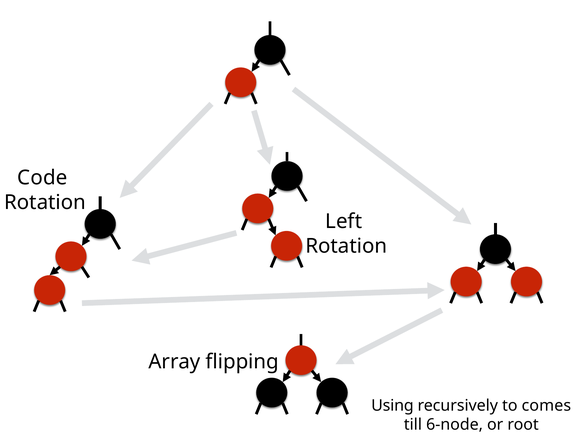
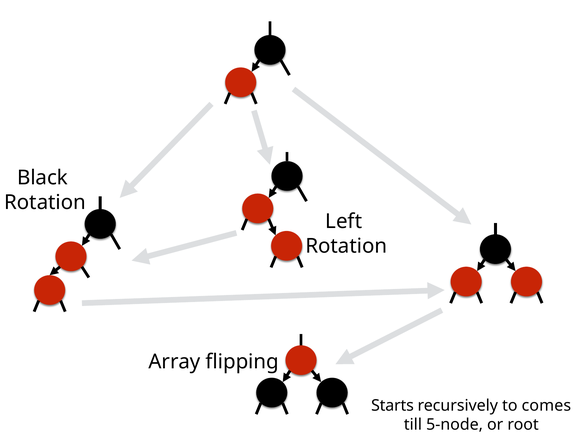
Code: Code -> Black
Using: Using -> Starts
6-node: 6-node -> 5-node
